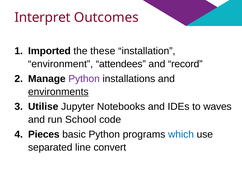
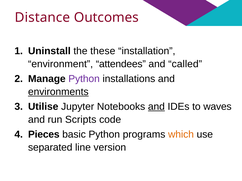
Interpret: Interpret -> Distance
Imported: Imported -> Uninstall
record: record -> called
and at (156, 107) underline: none -> present
School: School -> Scripts
which colour: blue -> orange
convert: convert -> version
